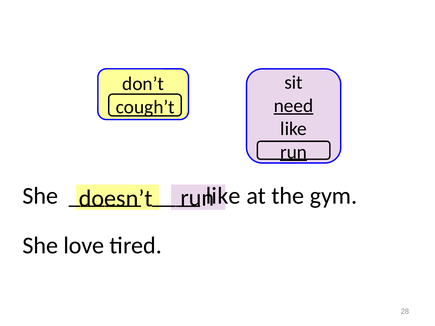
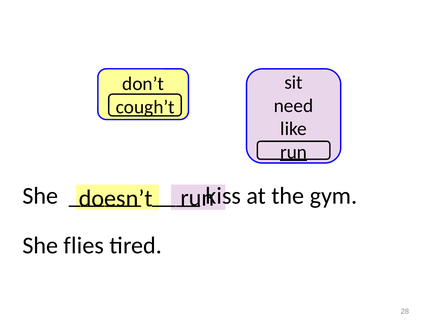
need underline: present -> none
like at (223, 196): like -> kiss
love: love -> flies
